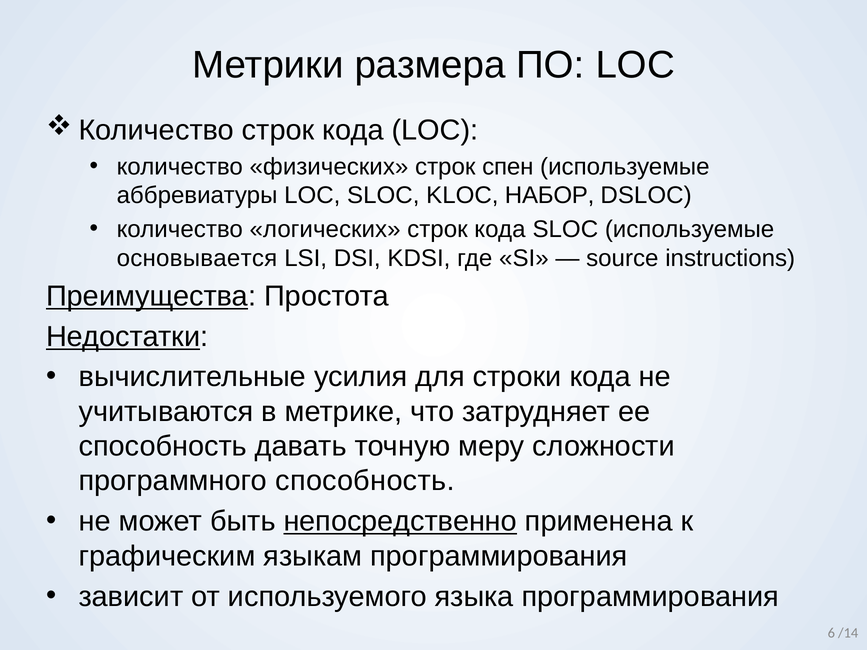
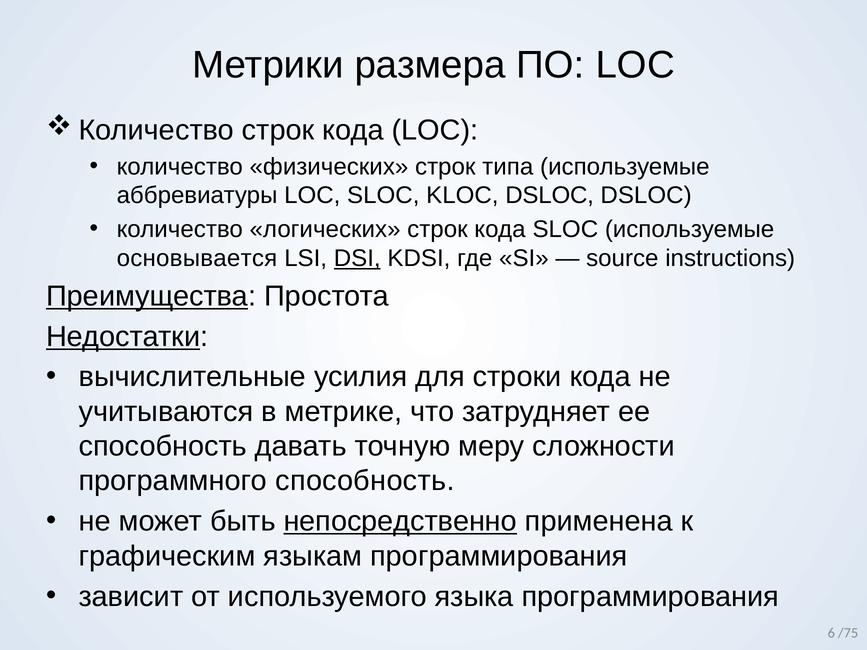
спен: спен -> типа
KLOC НАБОР: НАБОР -> DSLOC
DSI underline: none -> present
/14: /14 -> /75
